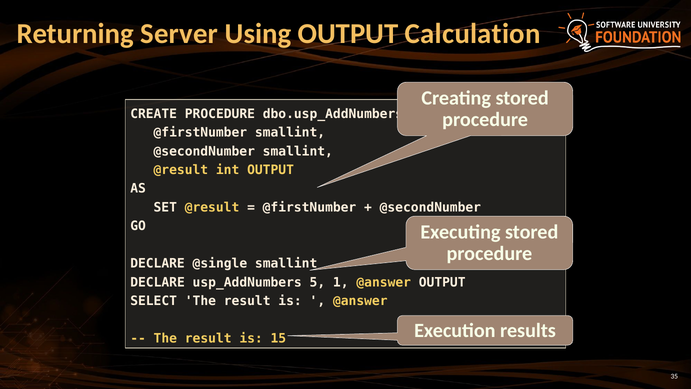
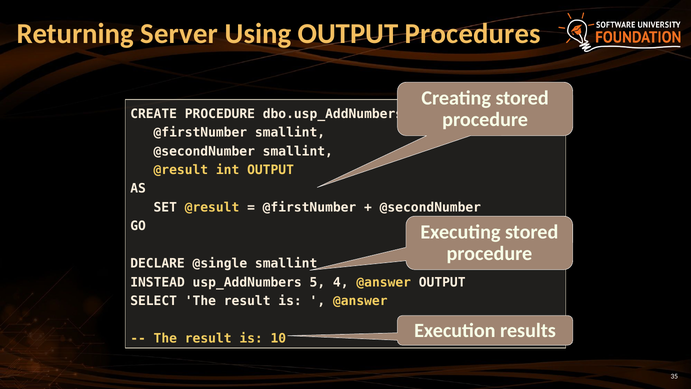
Calculation: Calculation -> Procedures
DECLARE at (158, 282): DECLARE -> INSTEAD
1: 1 -> 4
15: 15 -> 10
